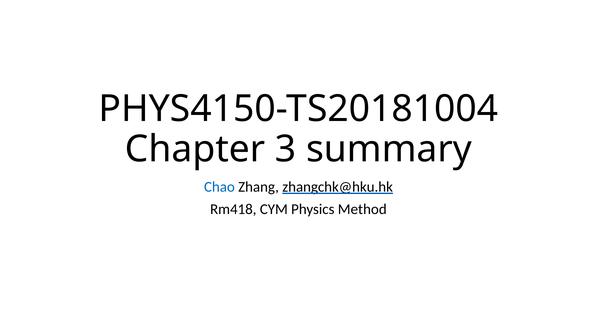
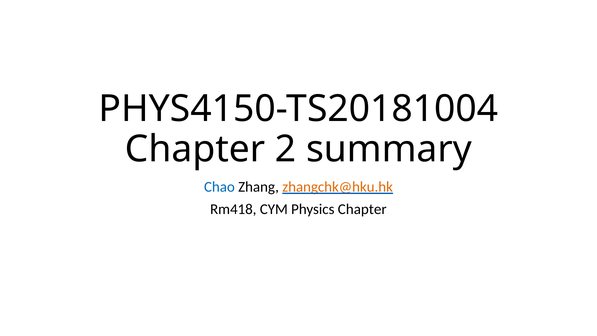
3: 3 -> 2
zhangchk@hku.hk colour: black -> orange
Physics Method: Method -> Chapter
